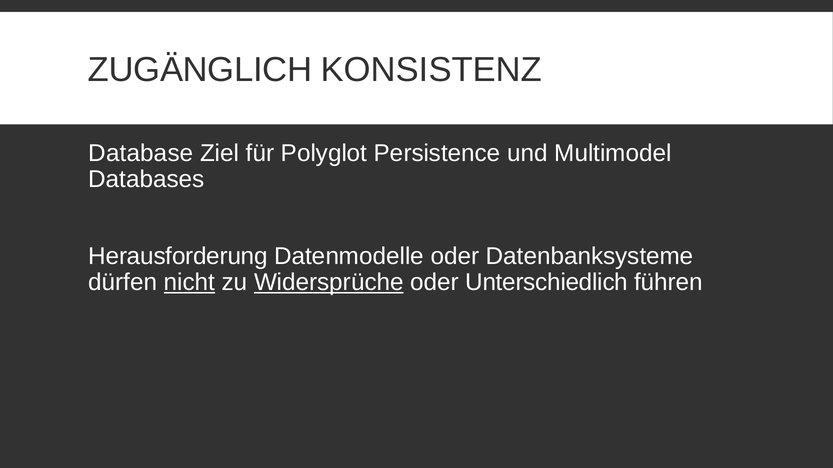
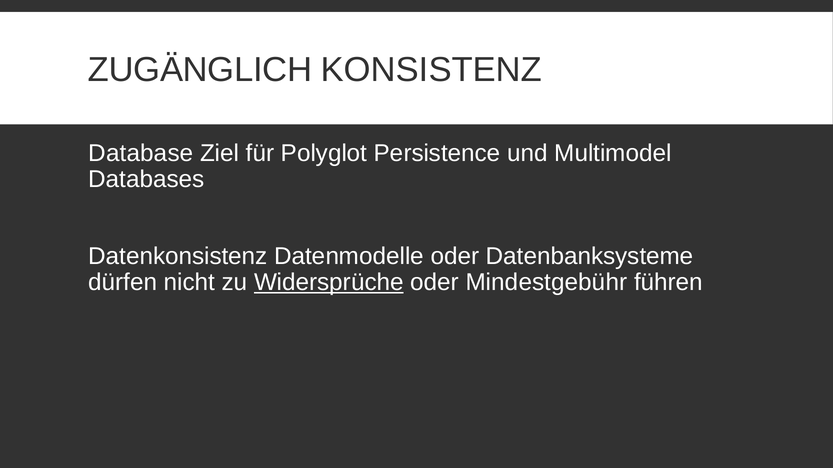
Herausforderung: Herausforderung -> Datenkonsistenz
nicht underline: present -> none
Unterschiedlich: Unterschiedlich -> Mindestgebühr
